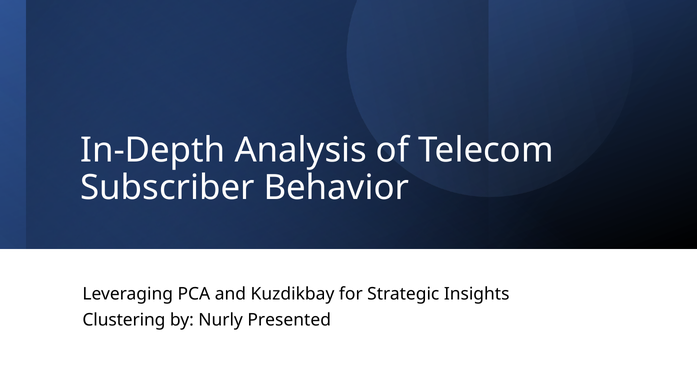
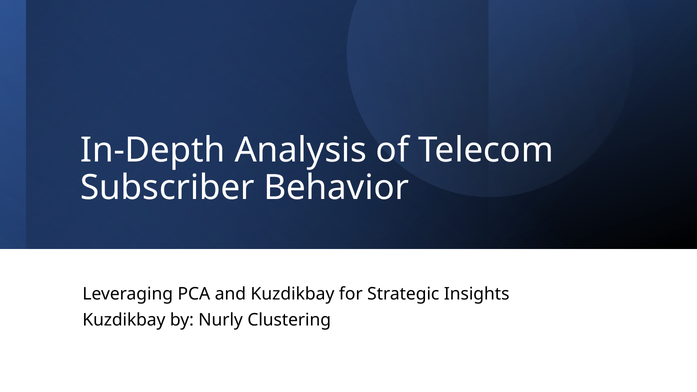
Clustering at (124, 320): Clustering -> Kuzdikbay
Presented: Presented -> Clustering
